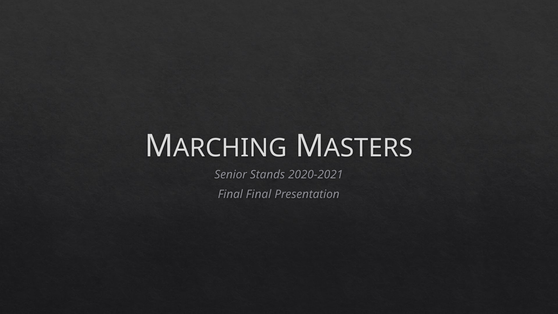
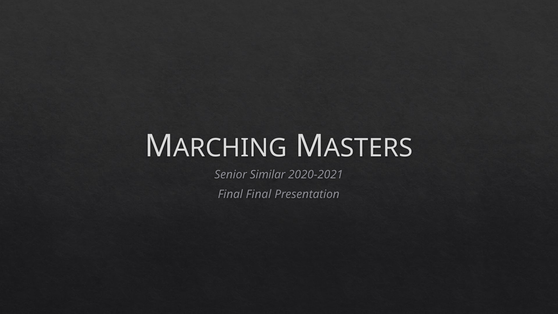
Stands: Stands -> Similar
